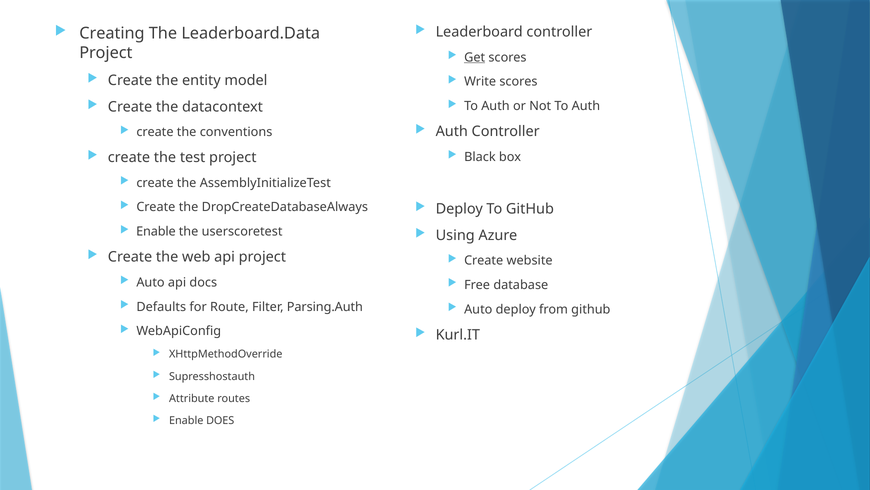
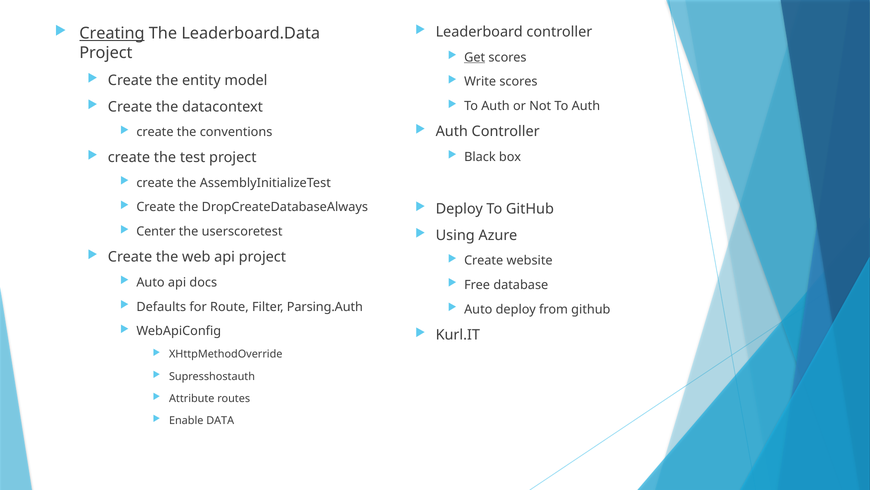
Creating underline: none -> present
Enable at (156, 231): Enable -> Center
DOES: DOES -> DATA
